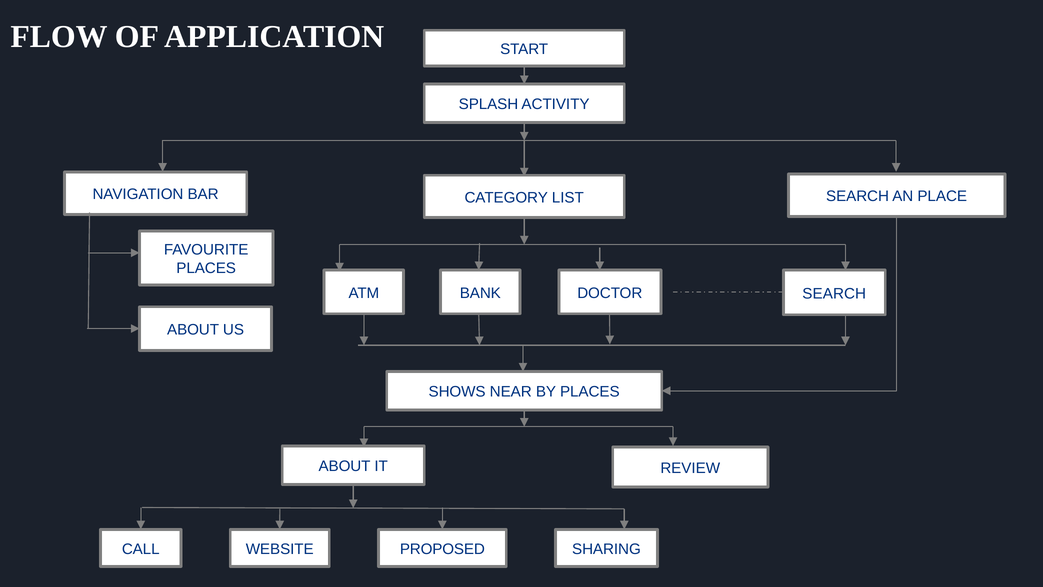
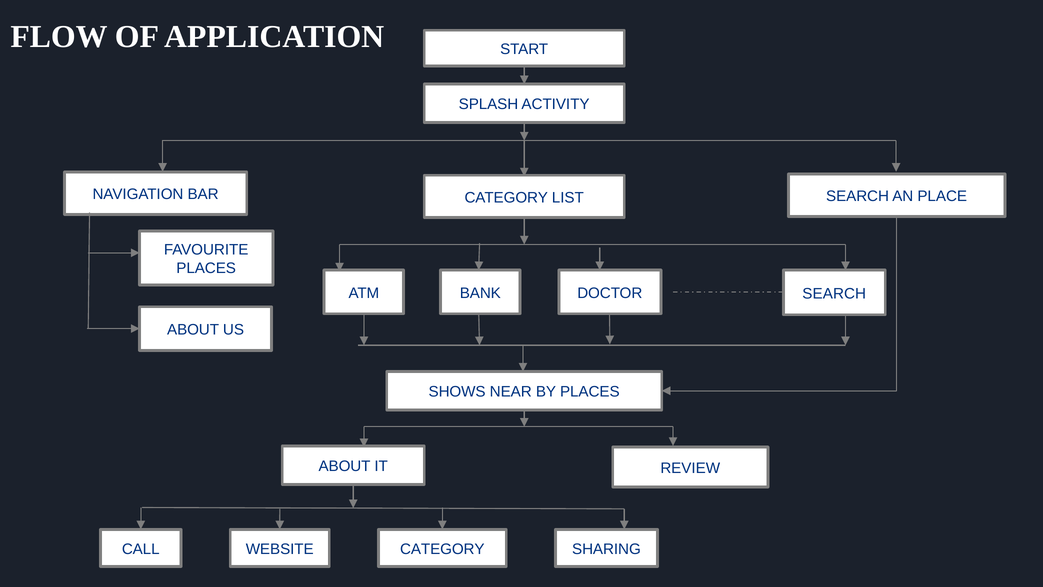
WEBSITE PROPOSED: PROPOSED -> CATEGORY
